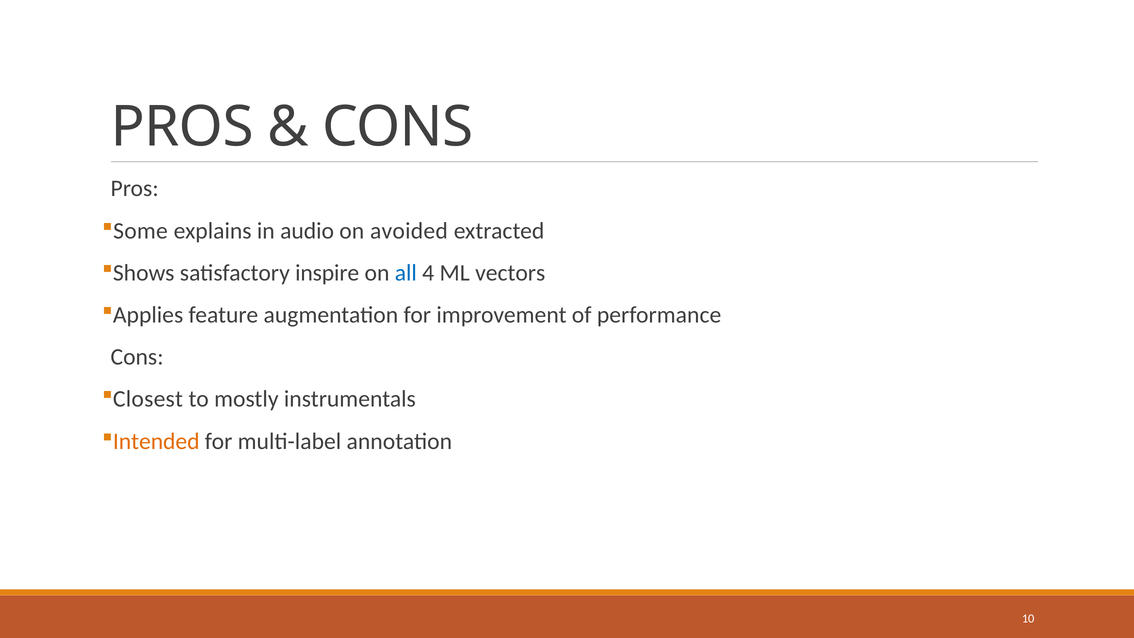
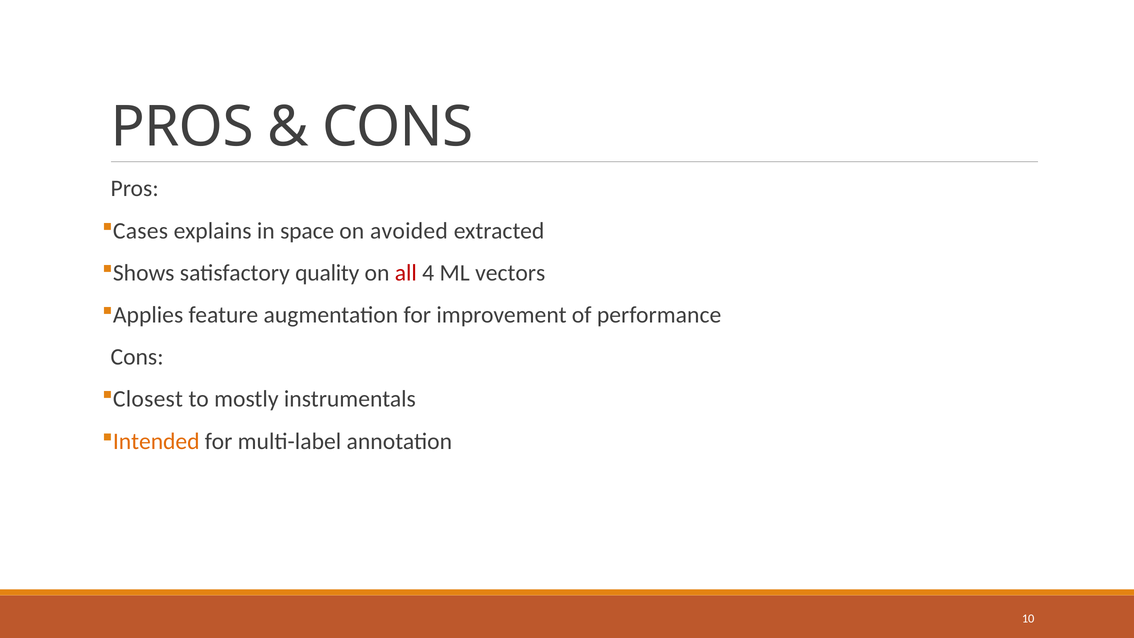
Some: Some -> Cases
audio: audio -> space
inspire: inspire -> quality
all colour: blue -> red
